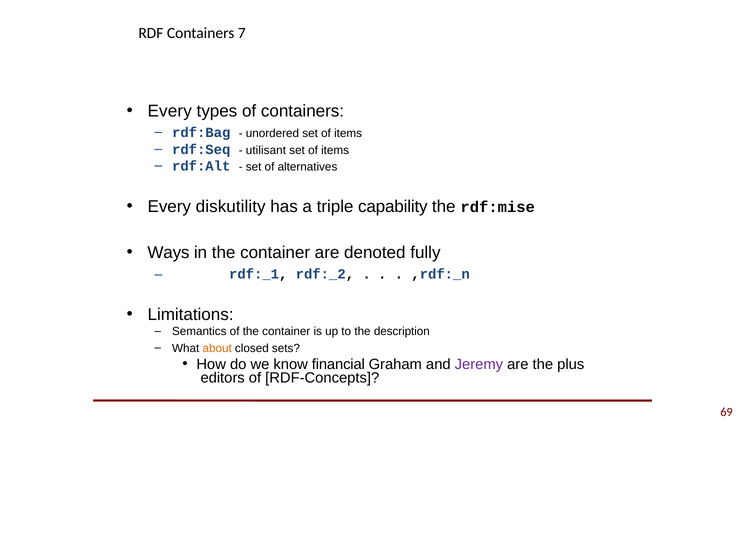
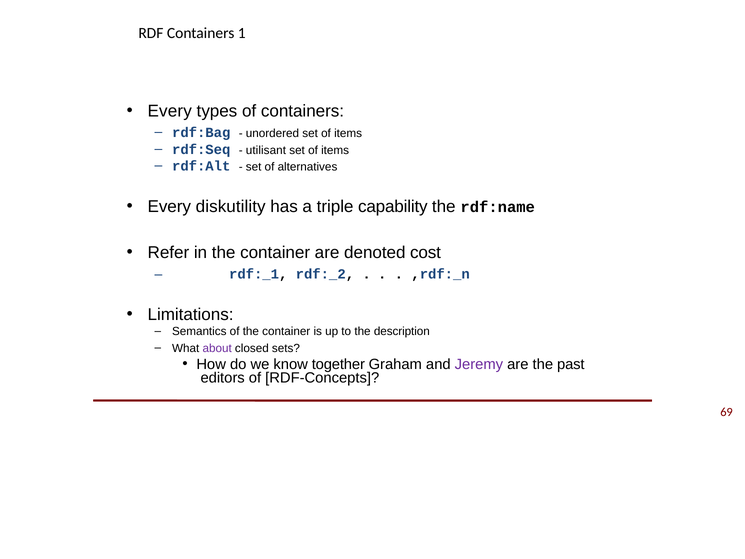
7: 7 -> 1
rdf:mise: rdf:mise -> rdf:name
Ways: Ways -> Refer
fully: fully -> cost
about colour: orange -> purple
financial: financial -> together
plus: plus -> past
